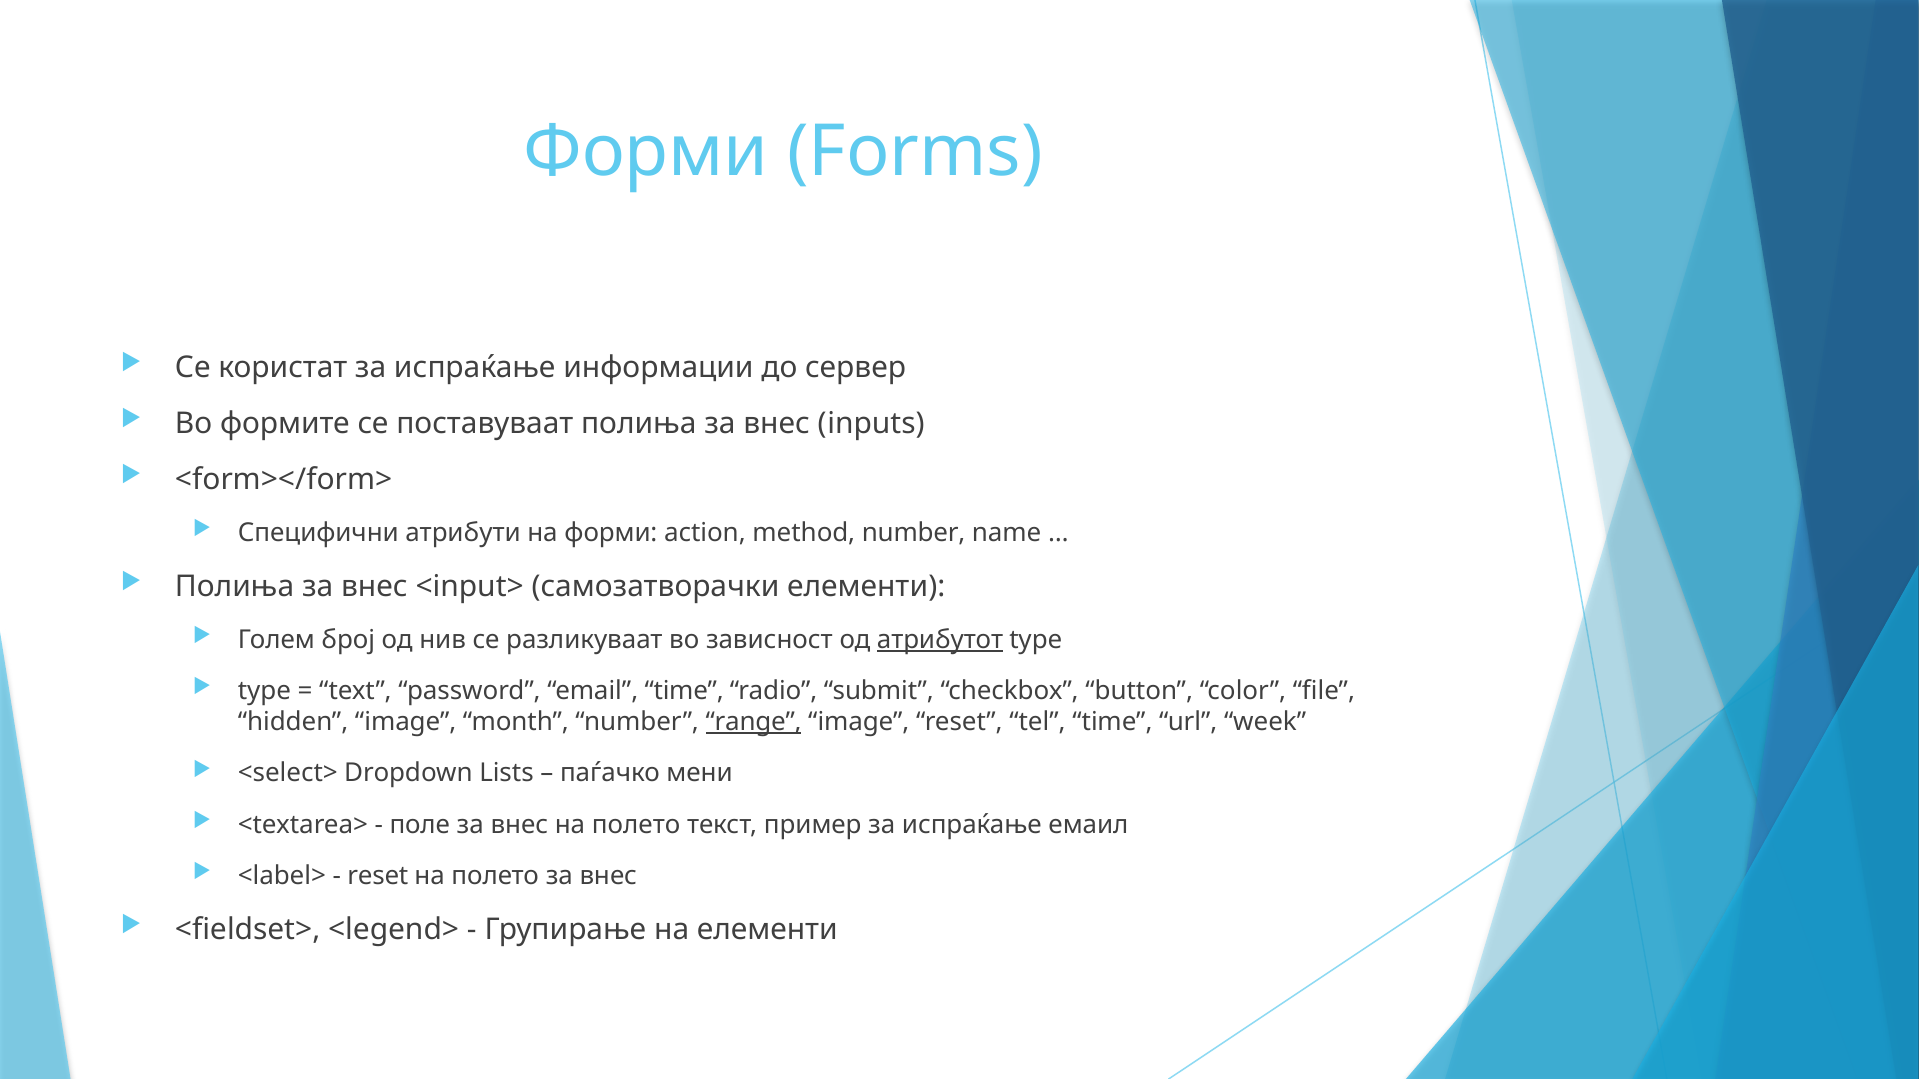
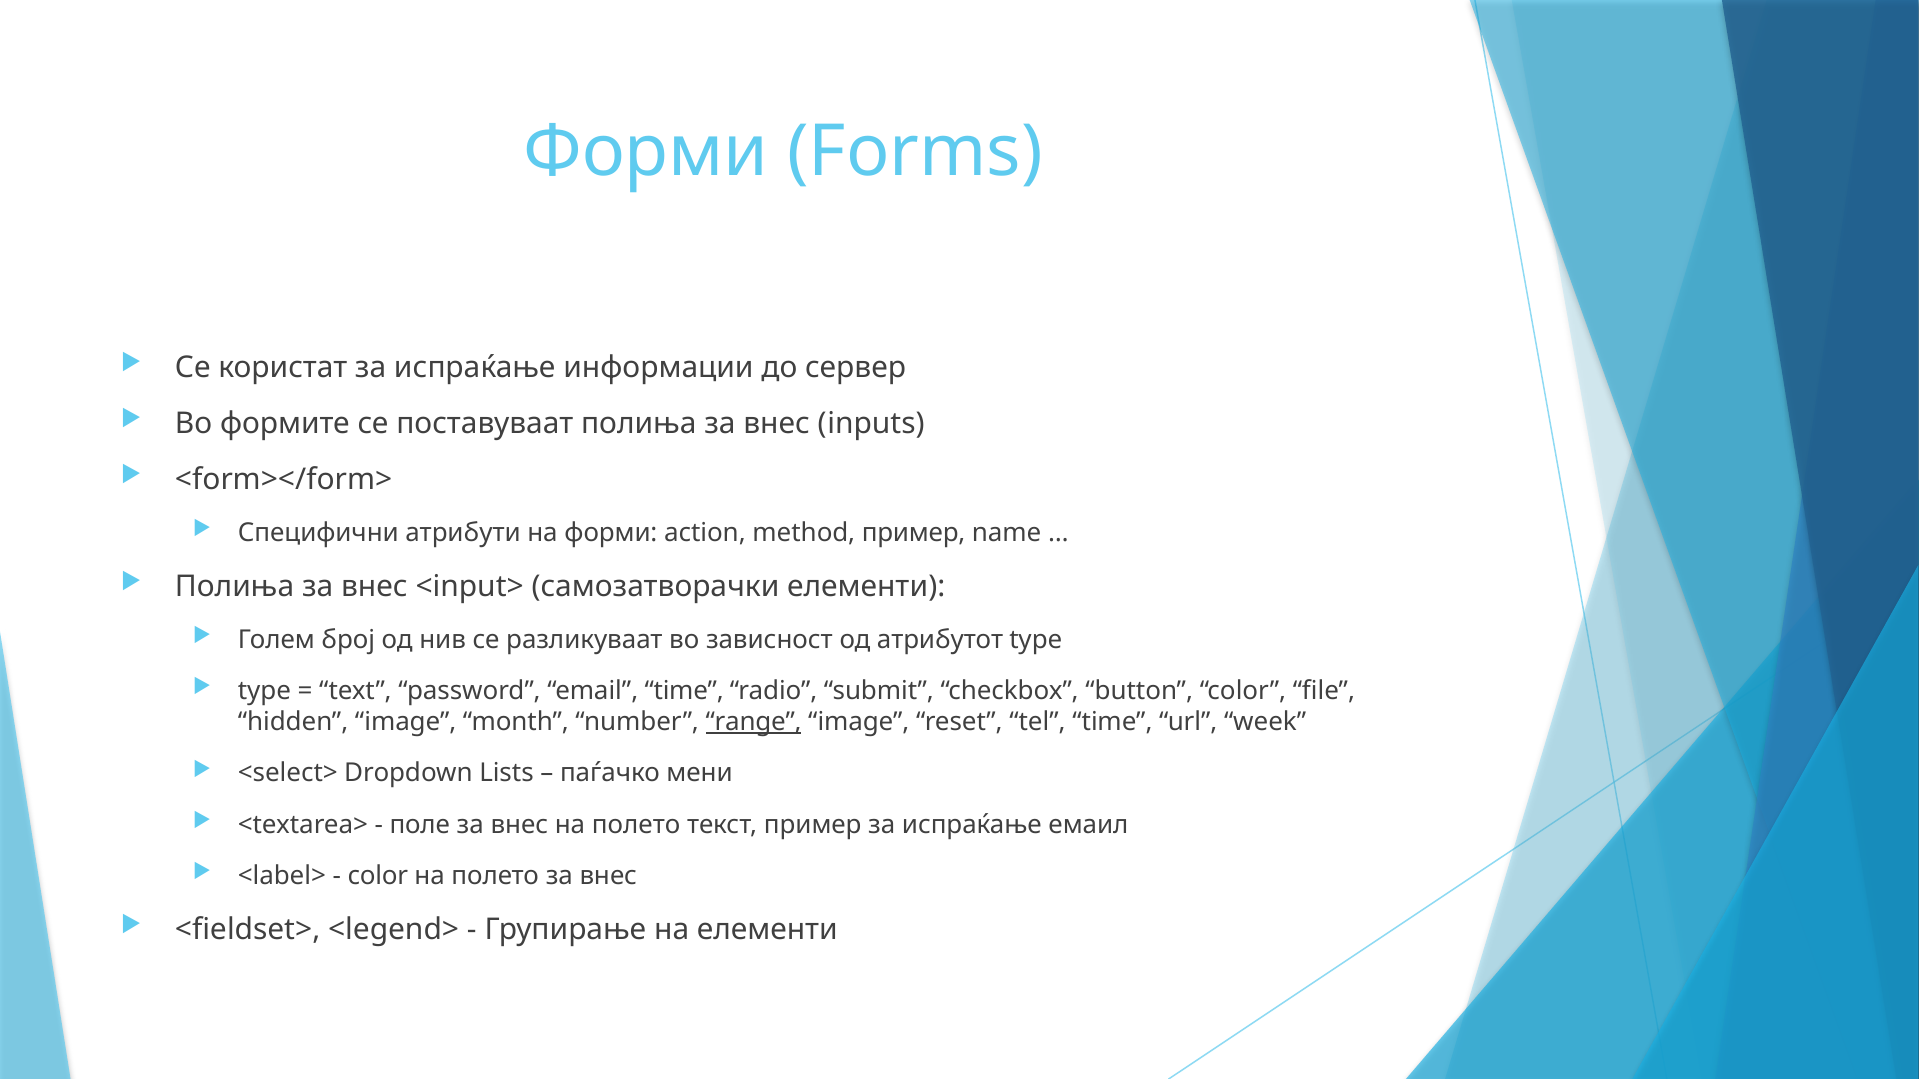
method number: number -> пример
атрибутот underline: present -> none
reset at (378, 876): reset -> color
